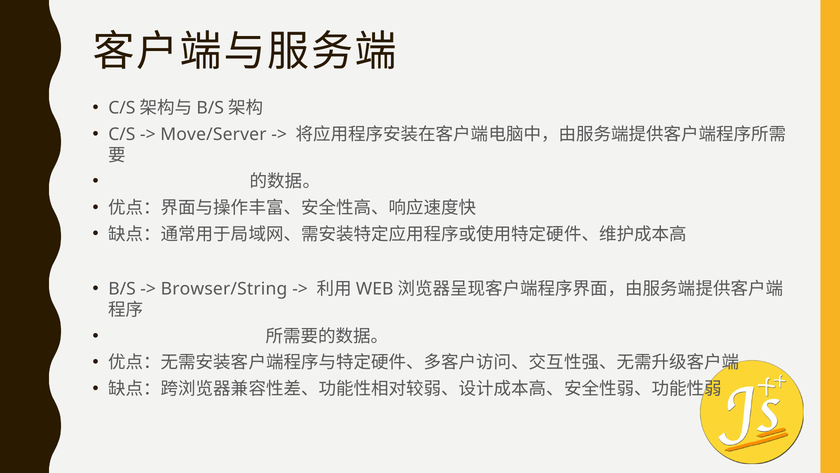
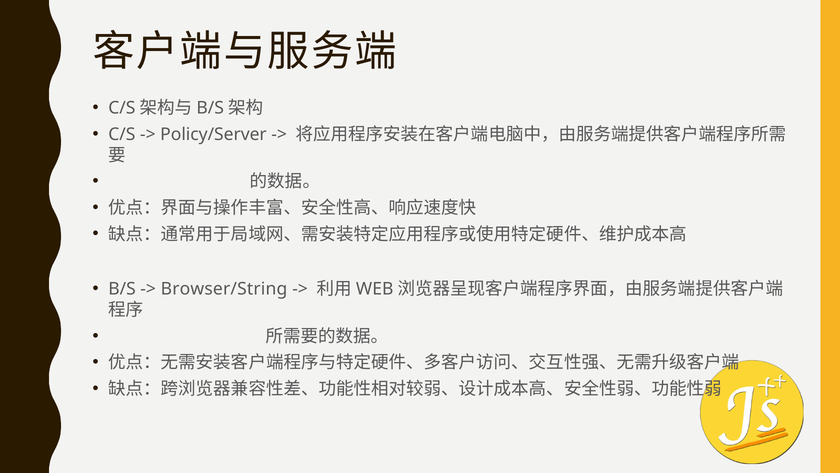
Move/Server: Move/Server -> Policy/Server
